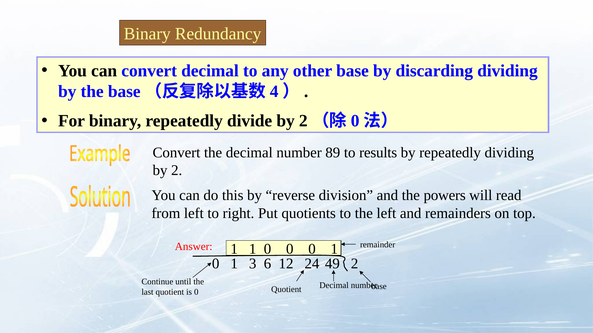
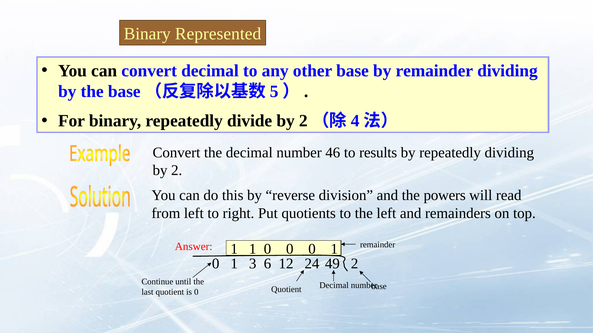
Redundancy: Redundancy -> Represented
by discarding: discarding -> remainder
4: 4 -> 5
0 at (355, 121): 0 -> 4
89: 89 -> 46
